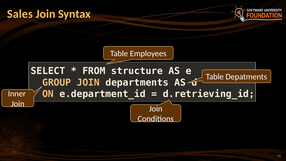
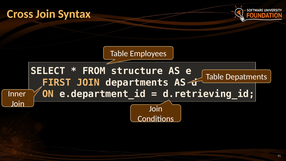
Sales: Sales -> Cross
GROUP: GROUP -> FIRST
